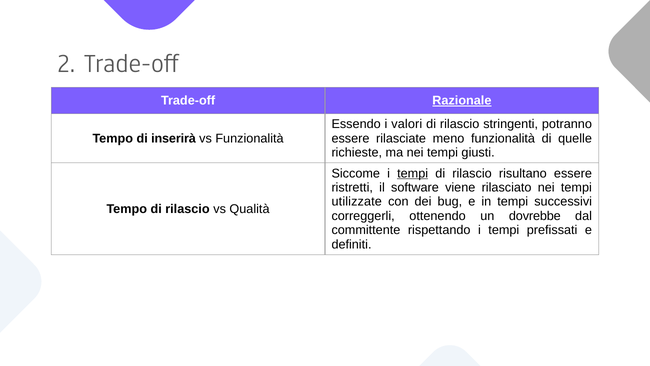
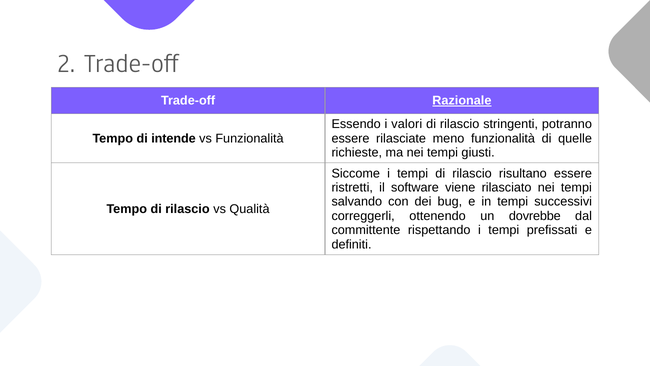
inserirà: inserirà -> intende
tempi at (413, 173) underline: present -> none
utilizzate: utilizzate -> salvando
